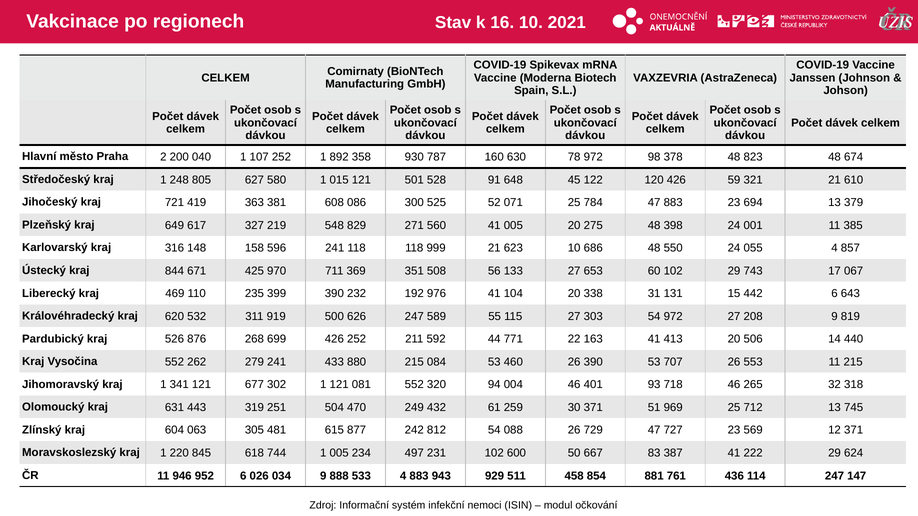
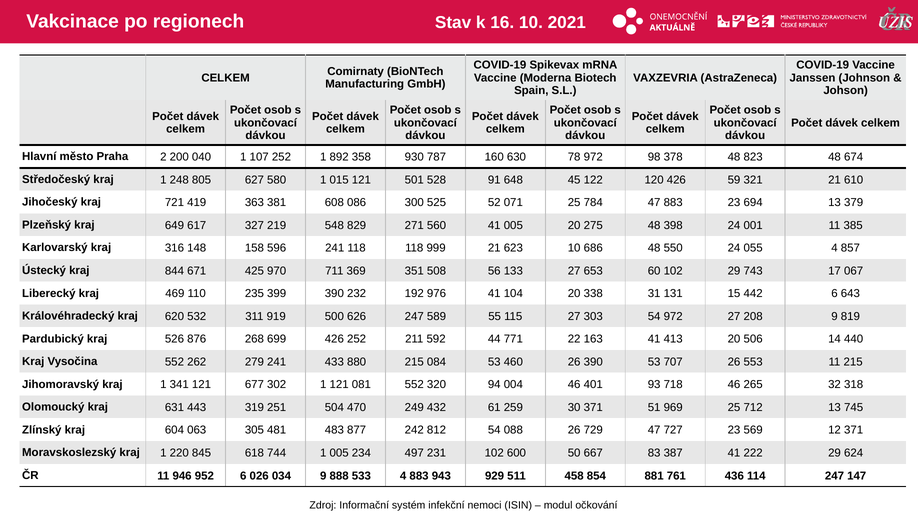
615: 615 -> 483
